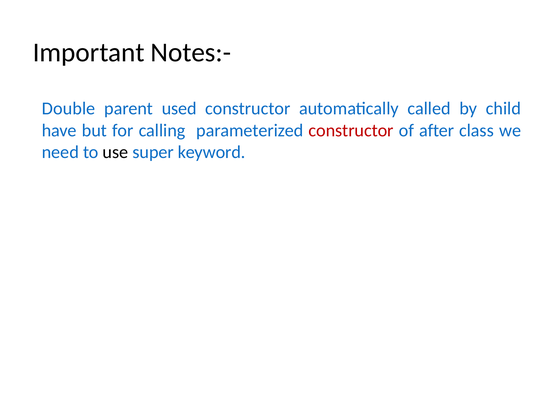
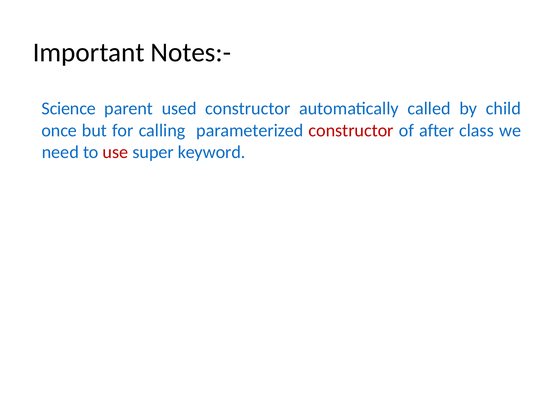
Double: Double -> Science
have: have -> once
use colour: black -> red
